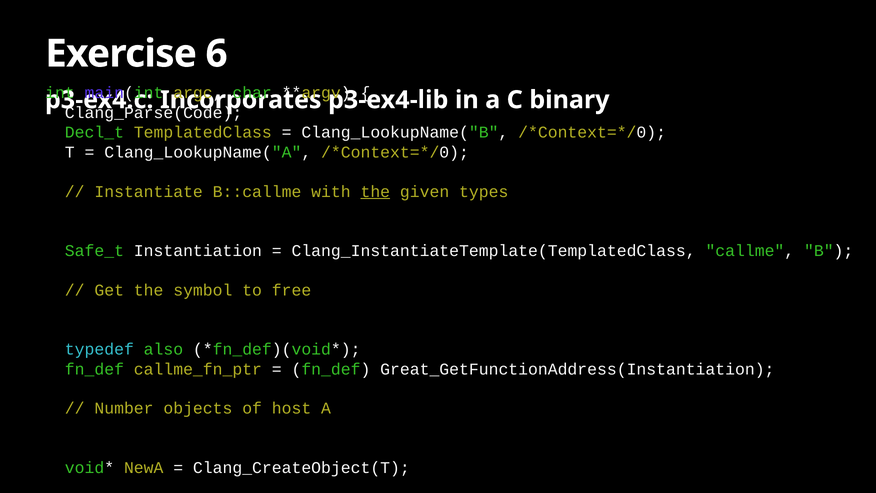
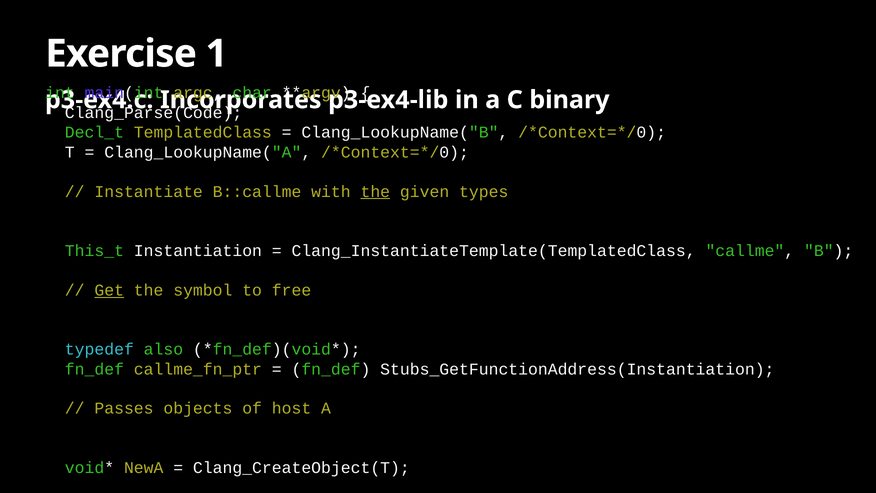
6: 6 -> 1
Safe_t: Safe_t -> This_t
Get underline: none -> present
Great_GetFunctionAddress(Instantiation: Great_GetFunctionAddress(Instantiation -> Stubs_GetFunctionAddress(Instantiation
Number: Number -> Passes
